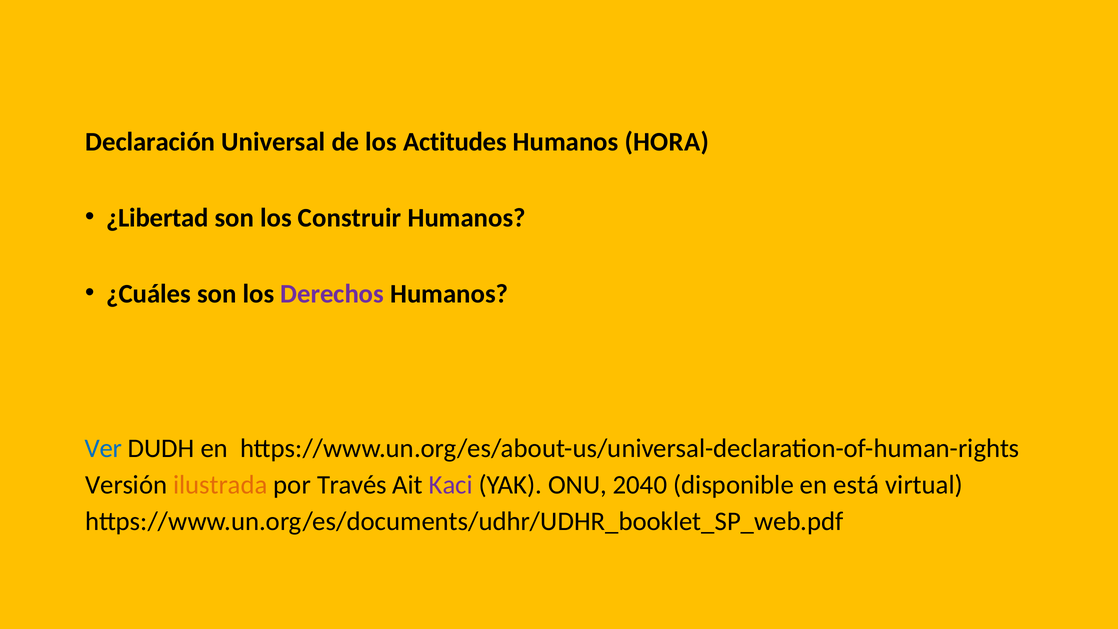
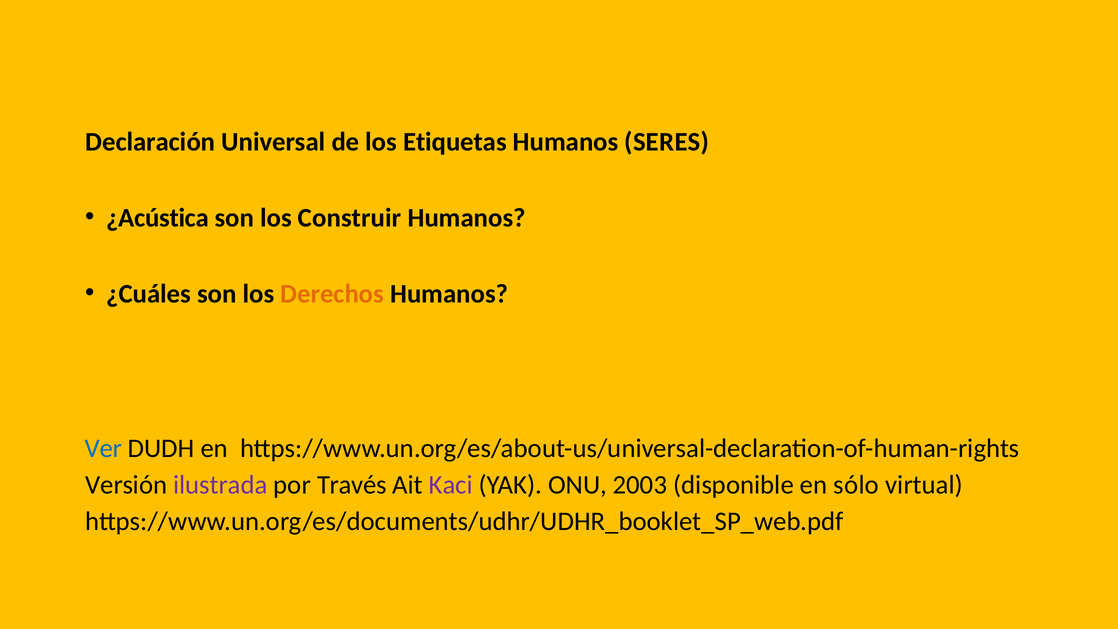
Actitudes: Actitudes -> Etiquetas
HORA: HORA -> SERES
¿Libertad: ¿Libertad -> ¿Acústica
Derechos colour: purple -> orange
ilustrada colour: orange -> purple
2040: 2040 -> 2003
está: está -> sólo
